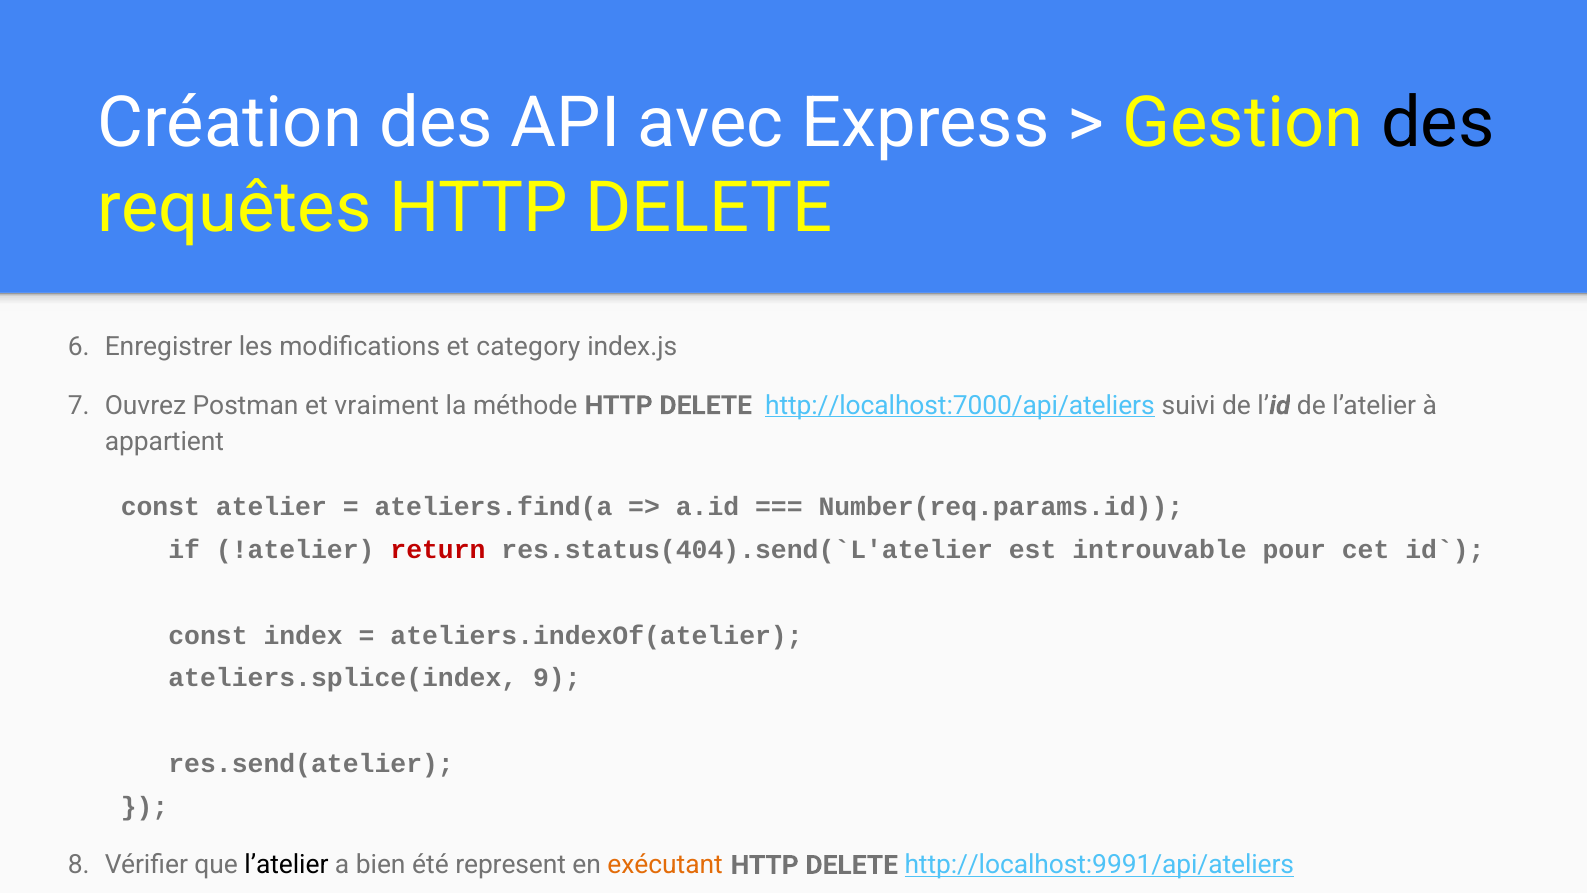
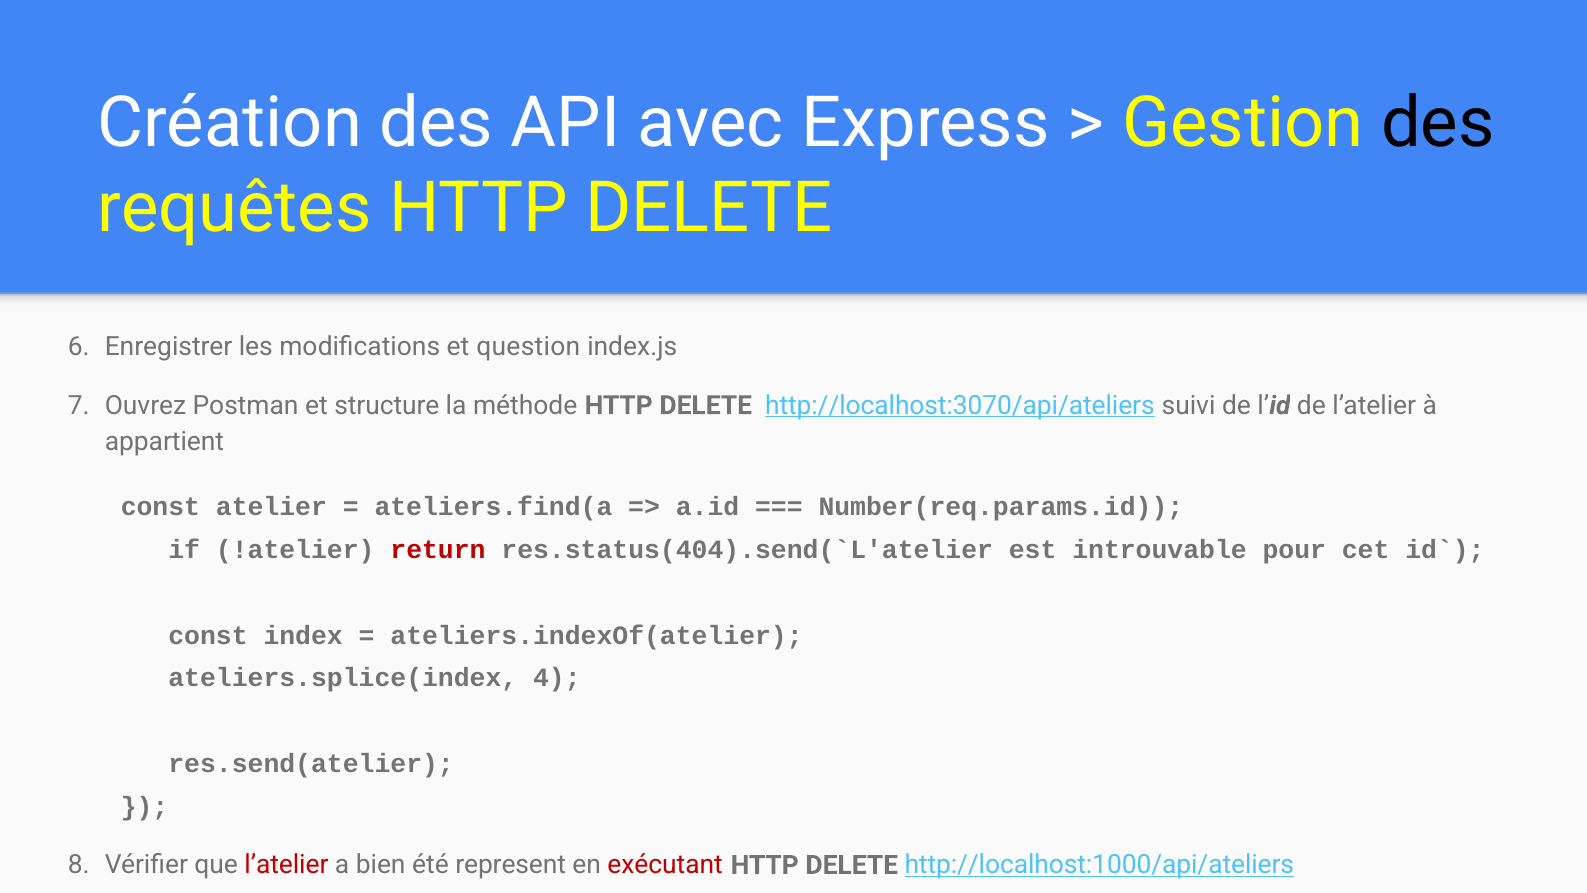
category: category -> question
vraiment: vraiment -> structure
http://localhost:7000/api/ateliers: http://localhost:7000/api/ateliers -> http://localhost:3070/api/ateliers
9: 9 -> 4
l’atelier at (286, 865) colour: black -> red
exécutant colour: orange -> red
http://localhost:9991/api/ateliers: http://localhost:9991/api/ateliers -> http://localhost:1000/api/ateliers
